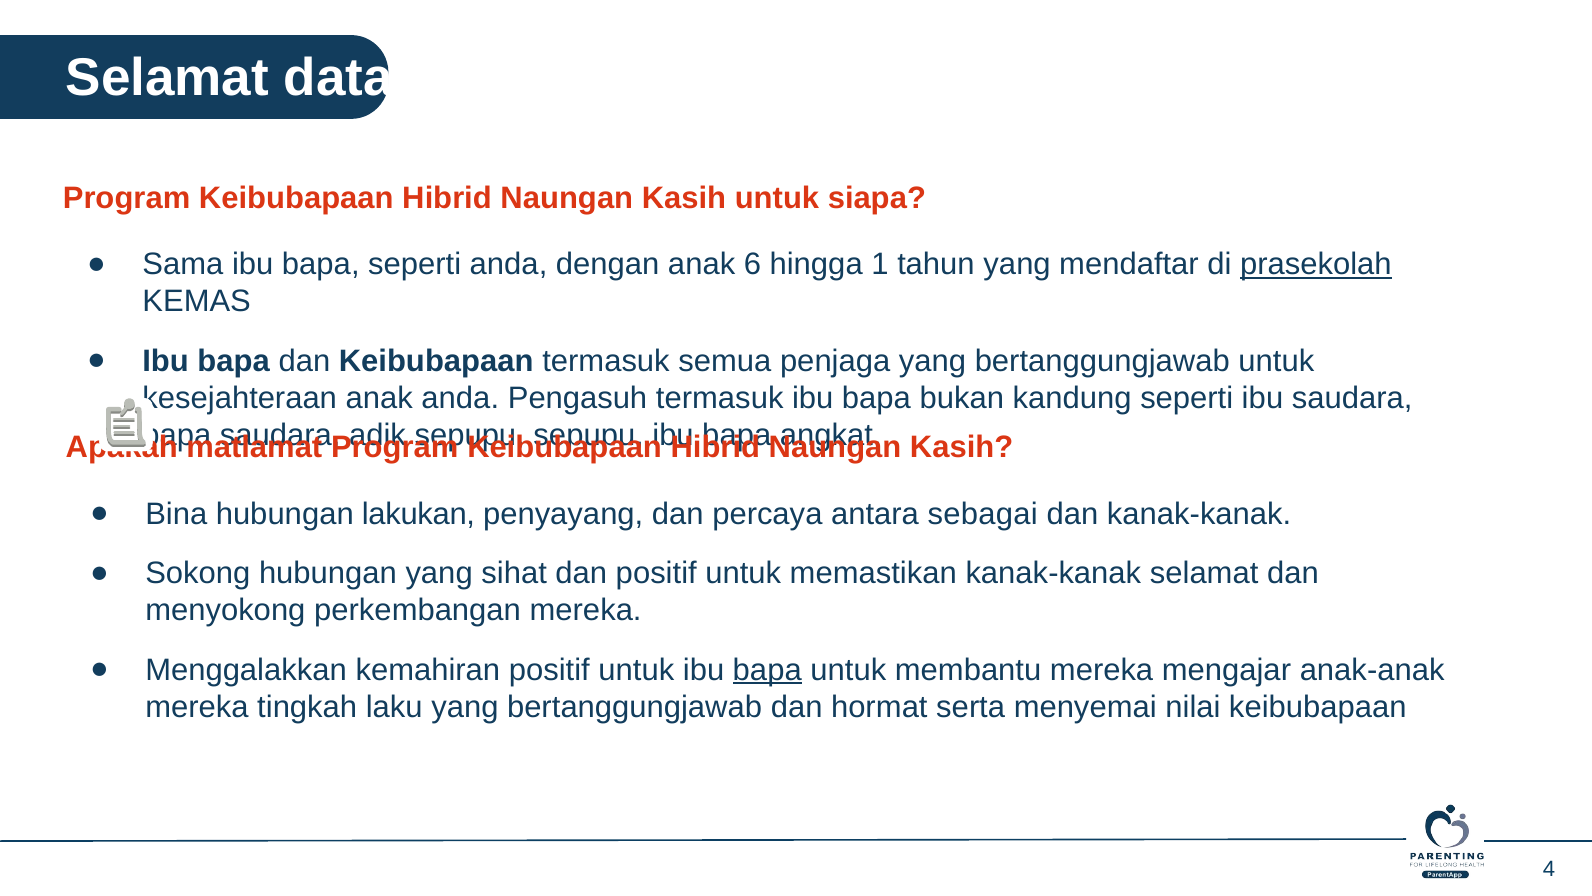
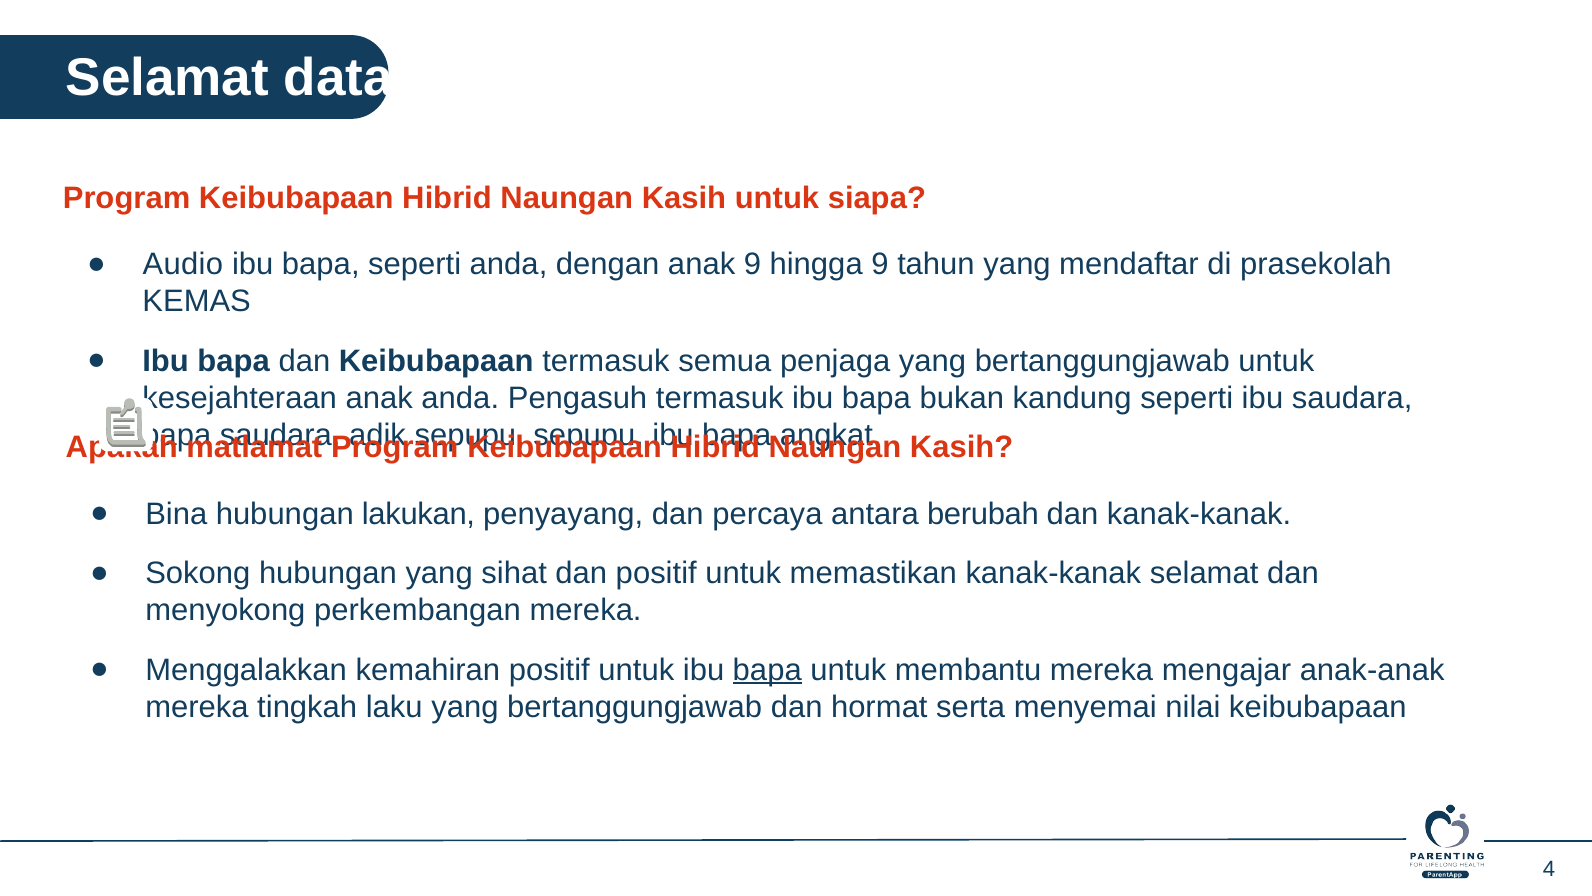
Sama: Sama -> Audio
anak 6: 6 -> 9
hingga 1: 1 -> 9
prasekolah underline: present -> none
sebagai: sebagai -> berubah
